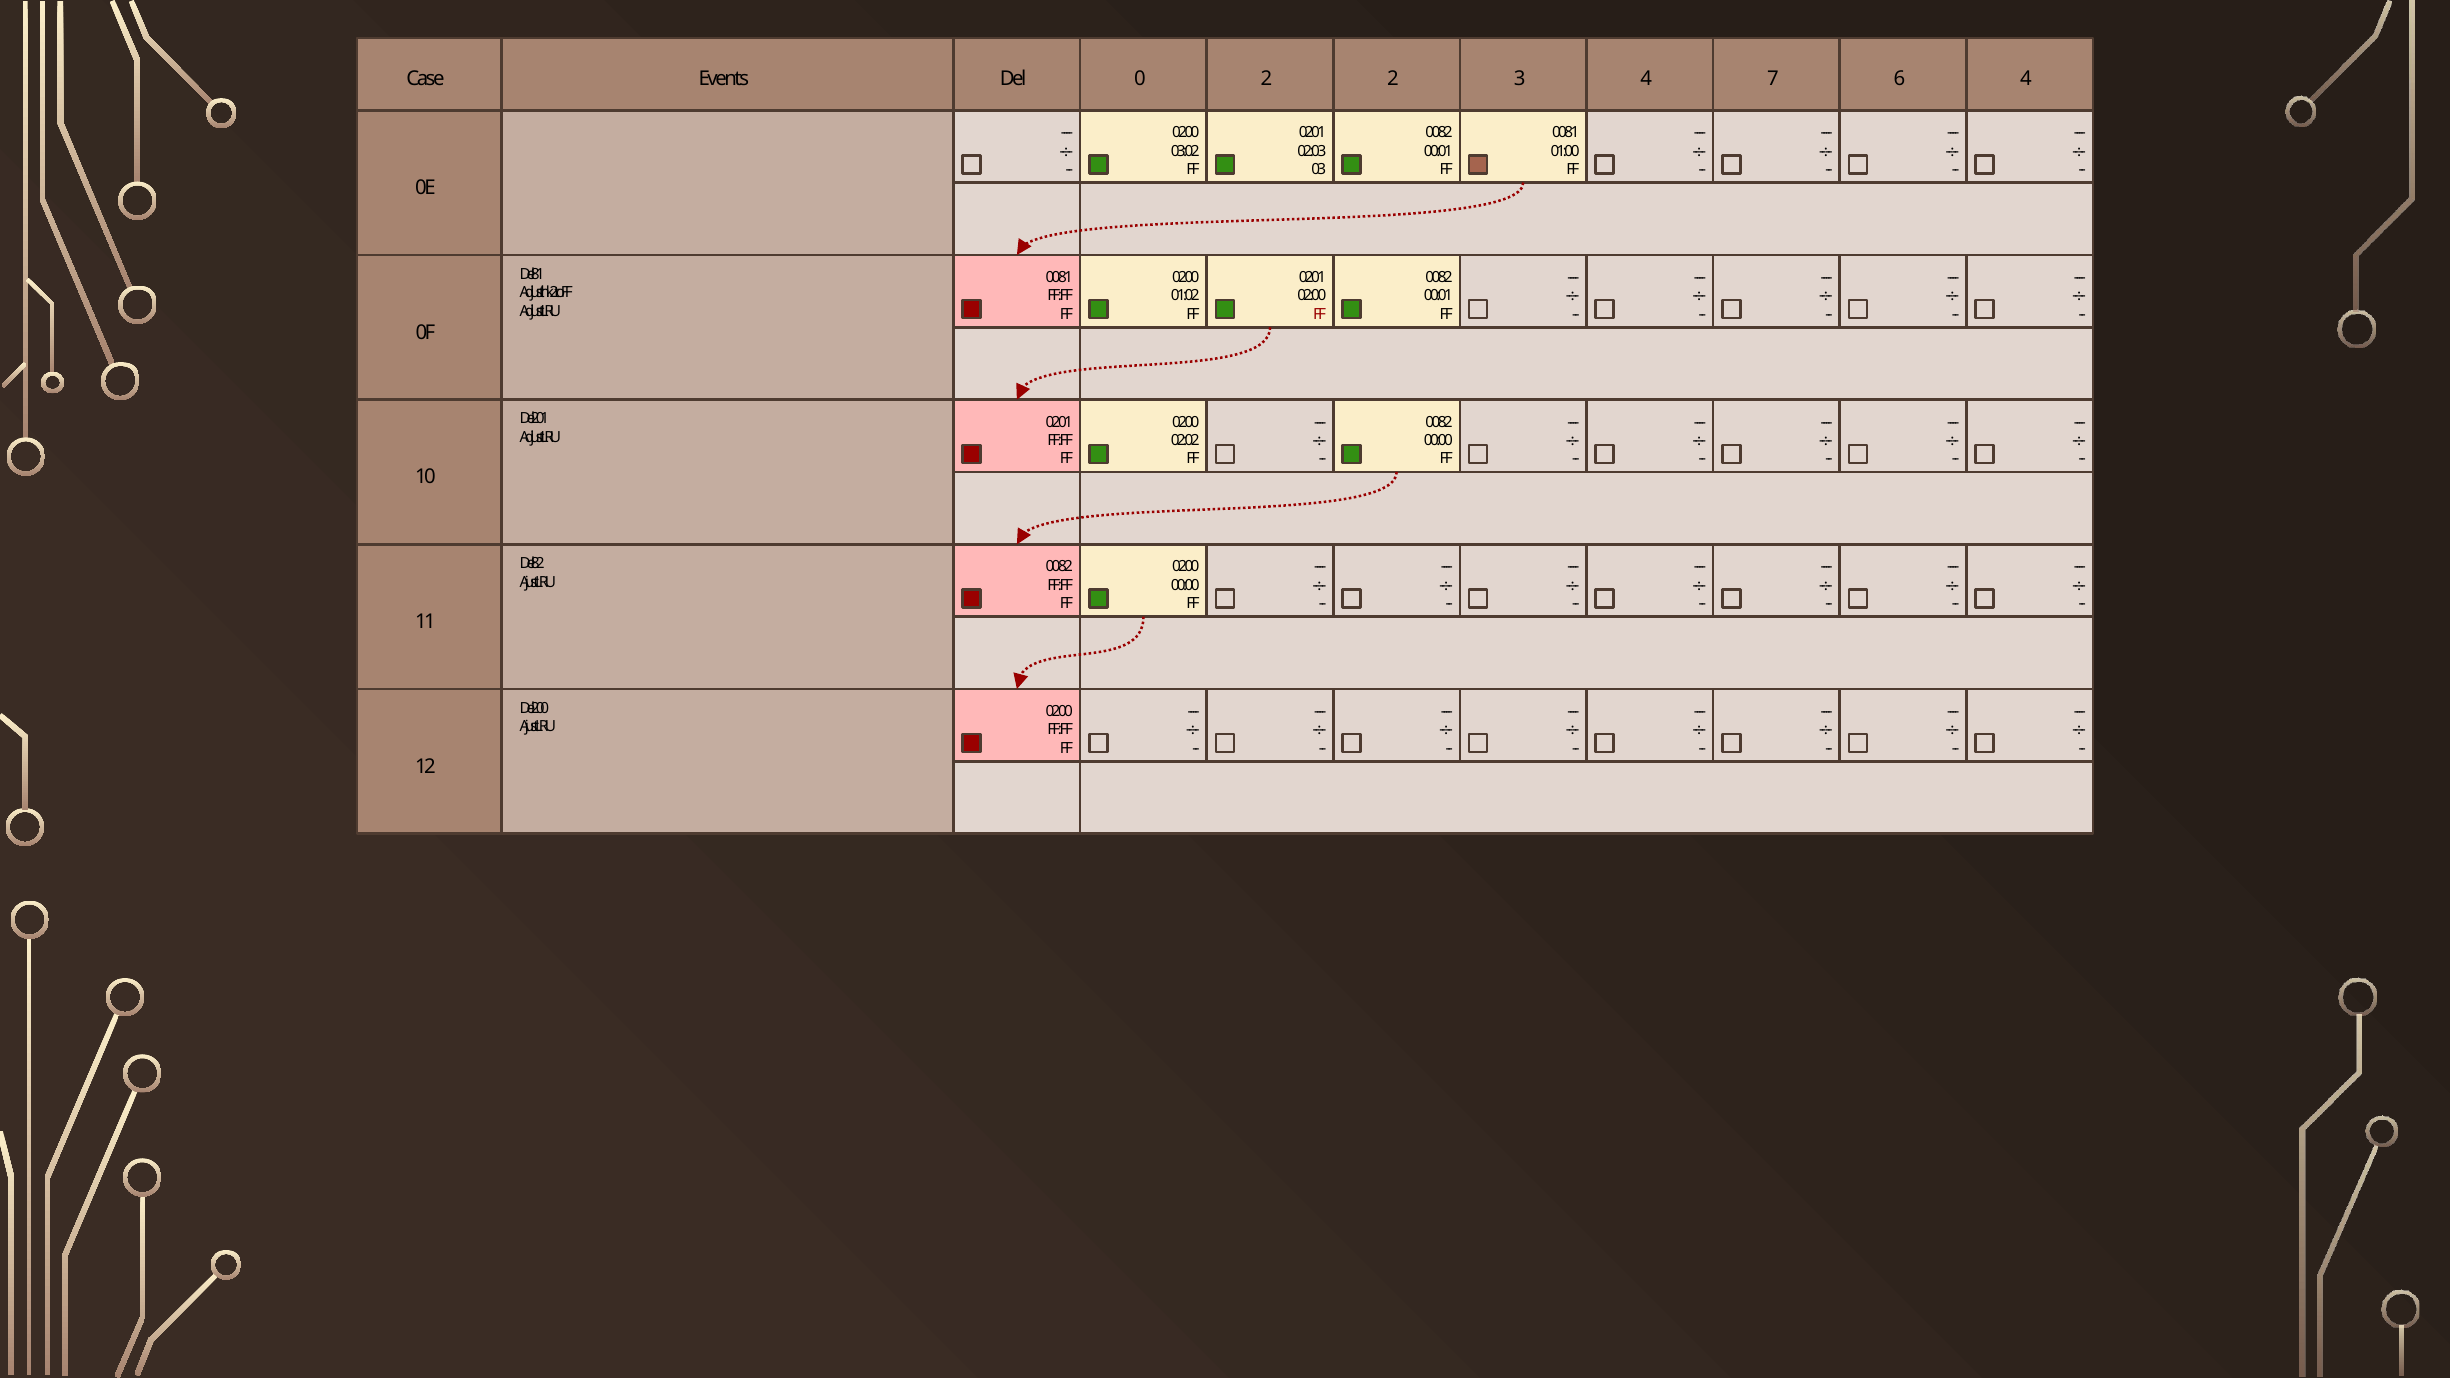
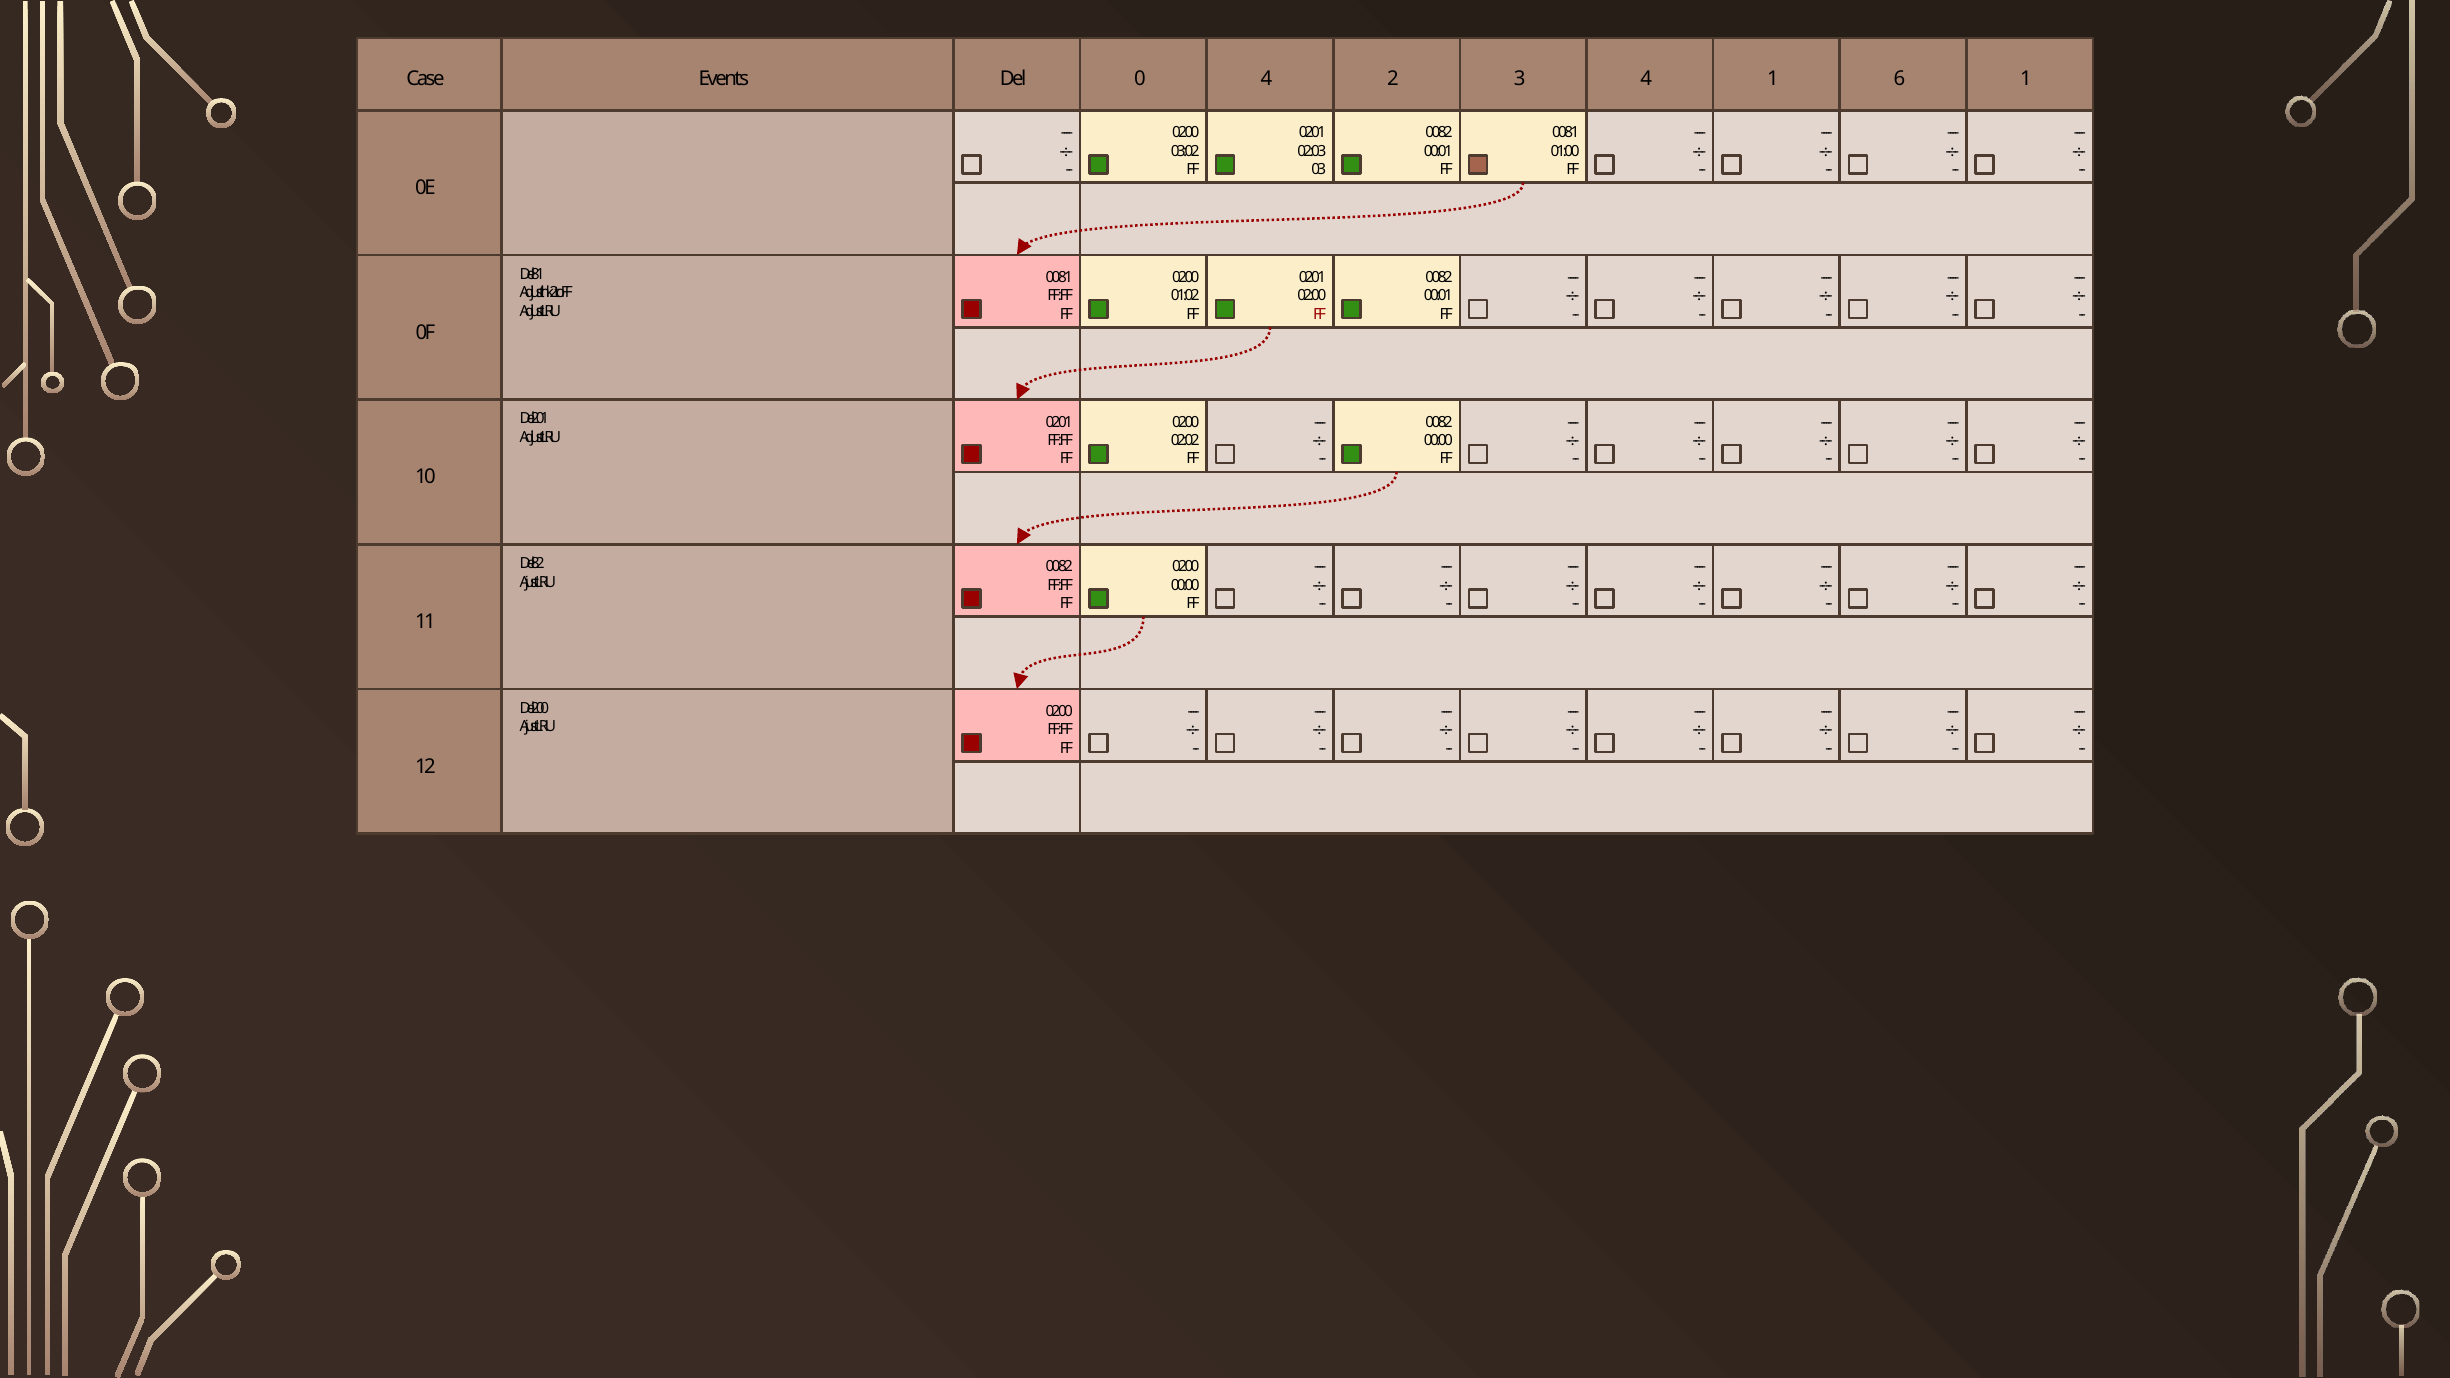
0 2: 2 -> 4
4 7: 7 -> 1
6 4: 4 -> 1
